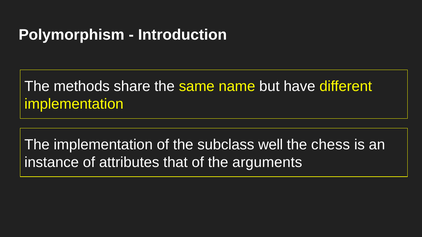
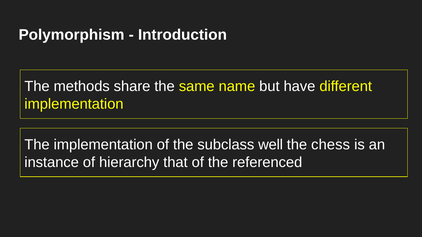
attributes: attributes -> hierarchy
arguments: arguments -> referenced
